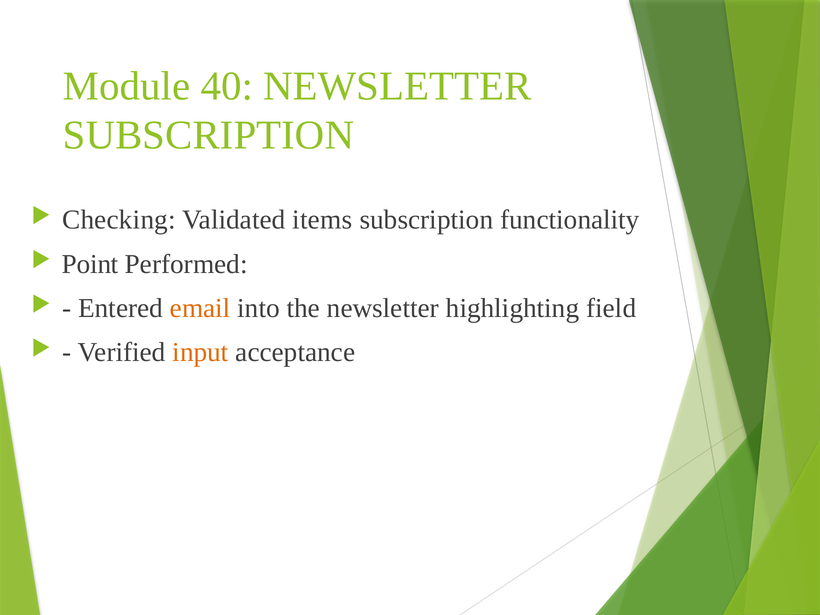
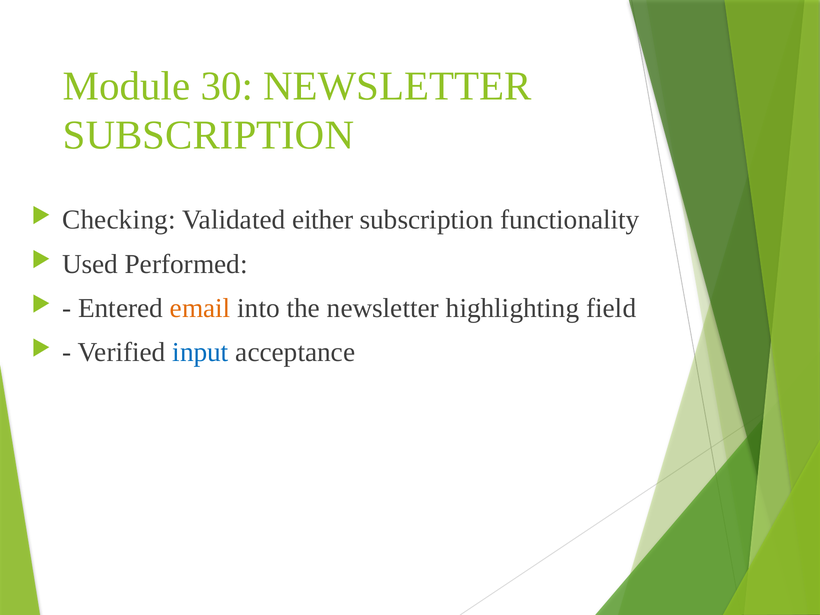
40: 40 -> 30
items: items -> either
Point: Point -> Used
input colour: orange -> blue
